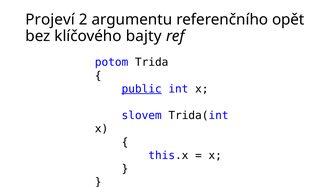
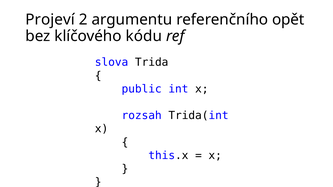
bajty: bajty -> kódu
potom: potom -> slova
public underline: present -> none
slovem: slovem -> rozsah
